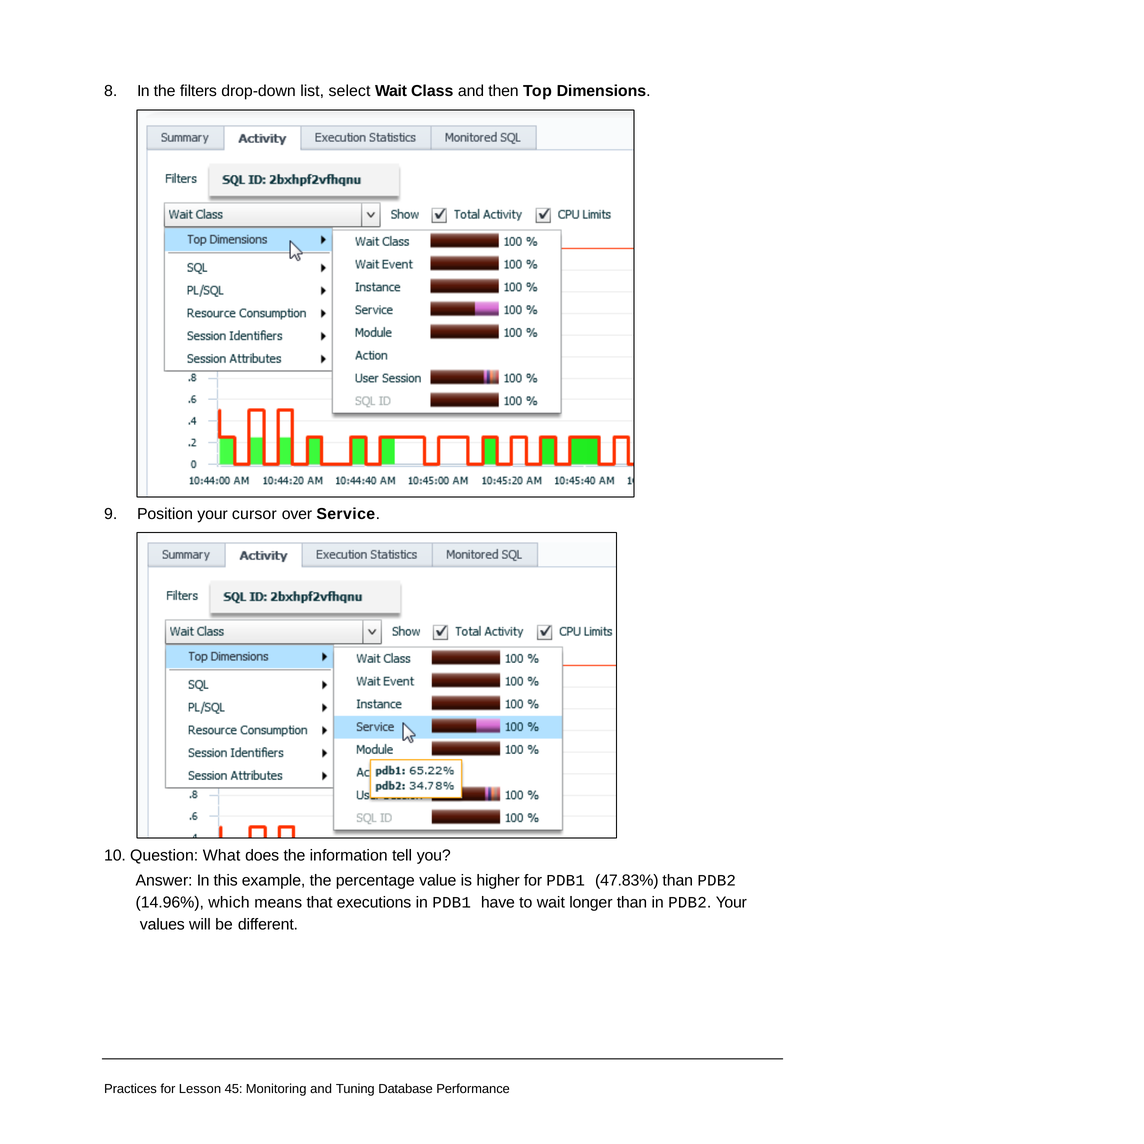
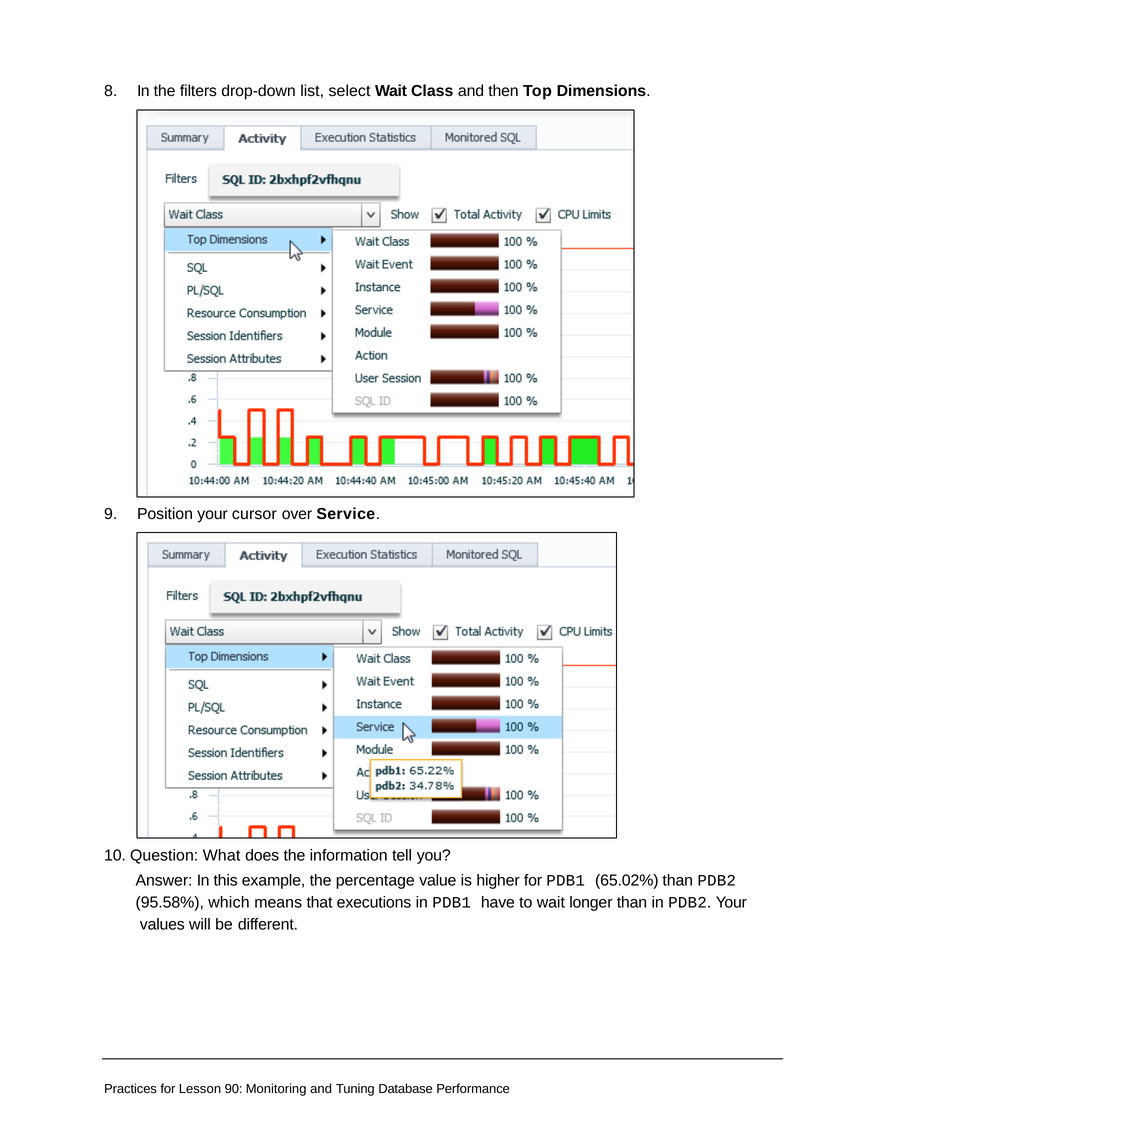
47.83%: 47.83% -> 65.02%
14.96%: 14.96% -> 95.58%
45: 45 -> 90
